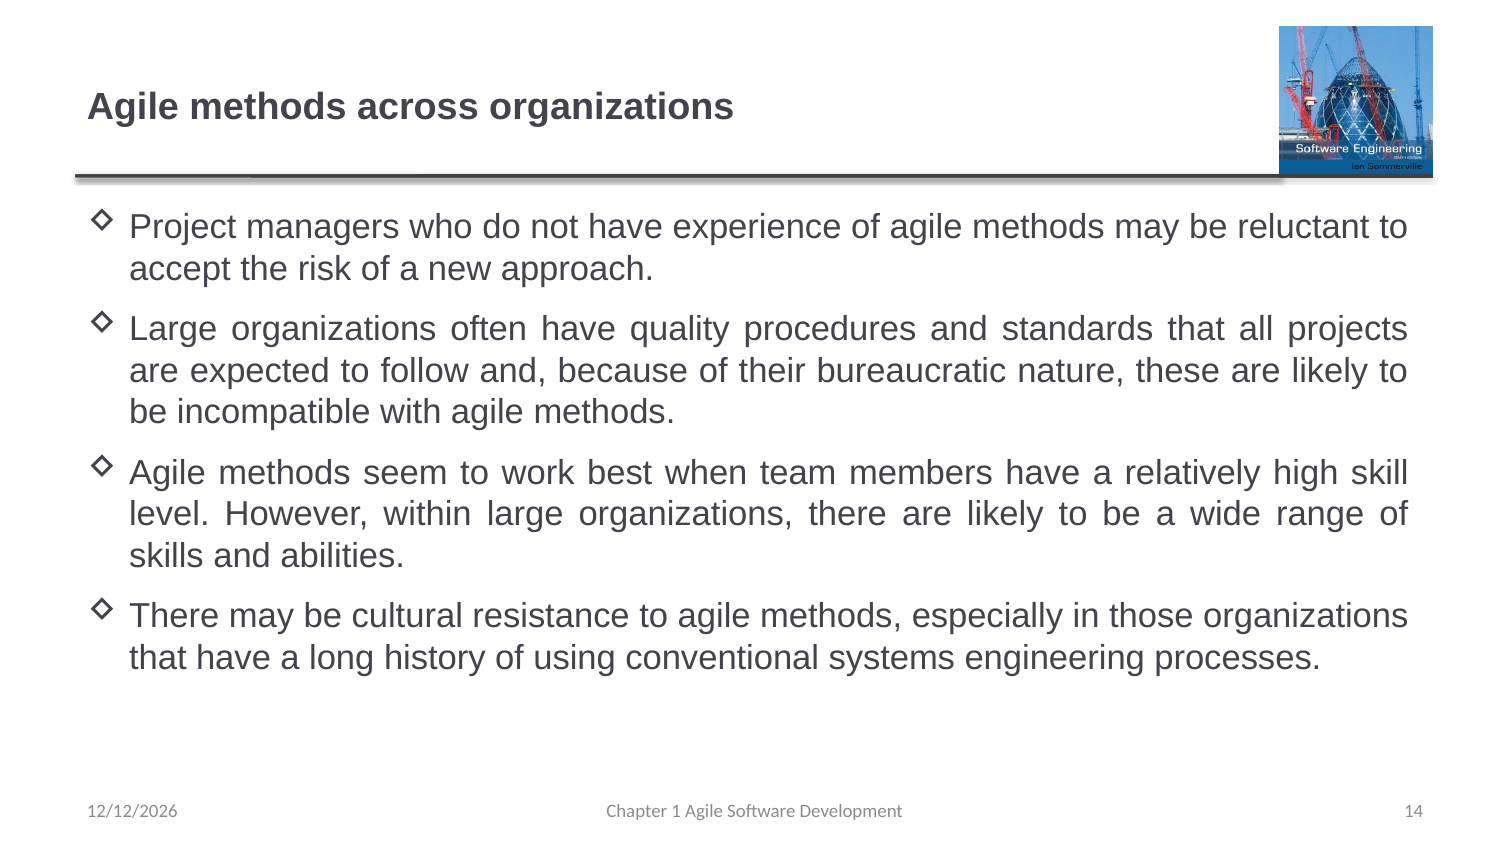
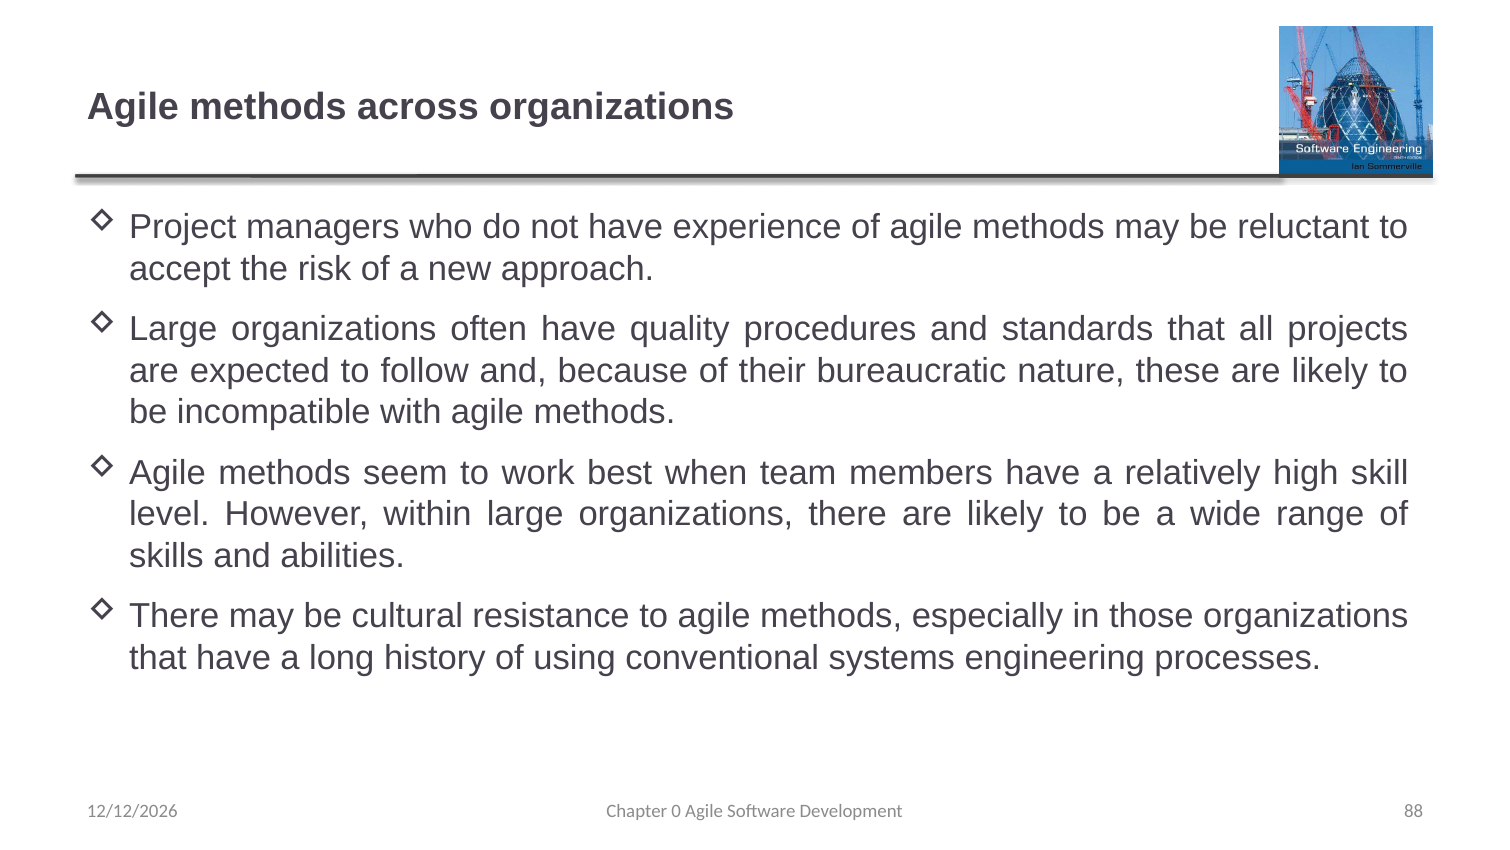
1: 1 -> 0
14: 14 -> 88
